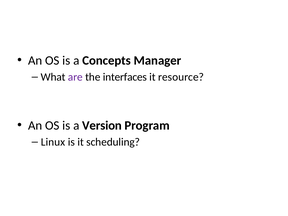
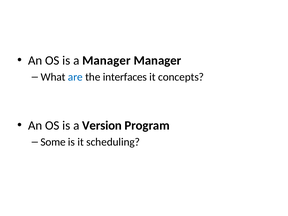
a Concepts: Concepts -> Manager
are colour: purple -> blue
resource: resource -> concepts
Linux: Linux -> Some
